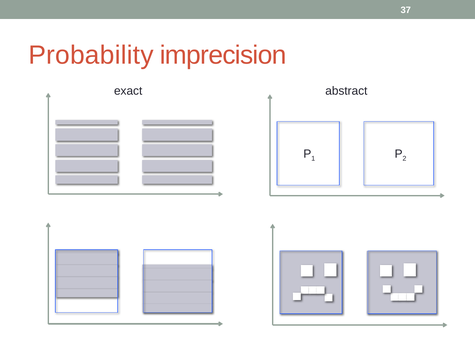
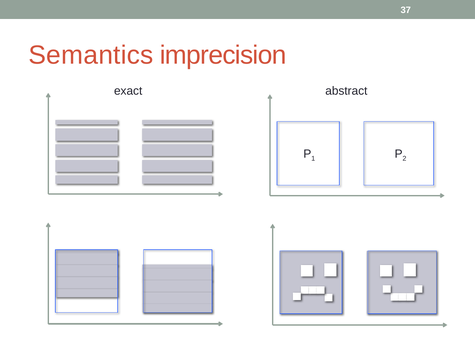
Probability: Probability -> Semantics
